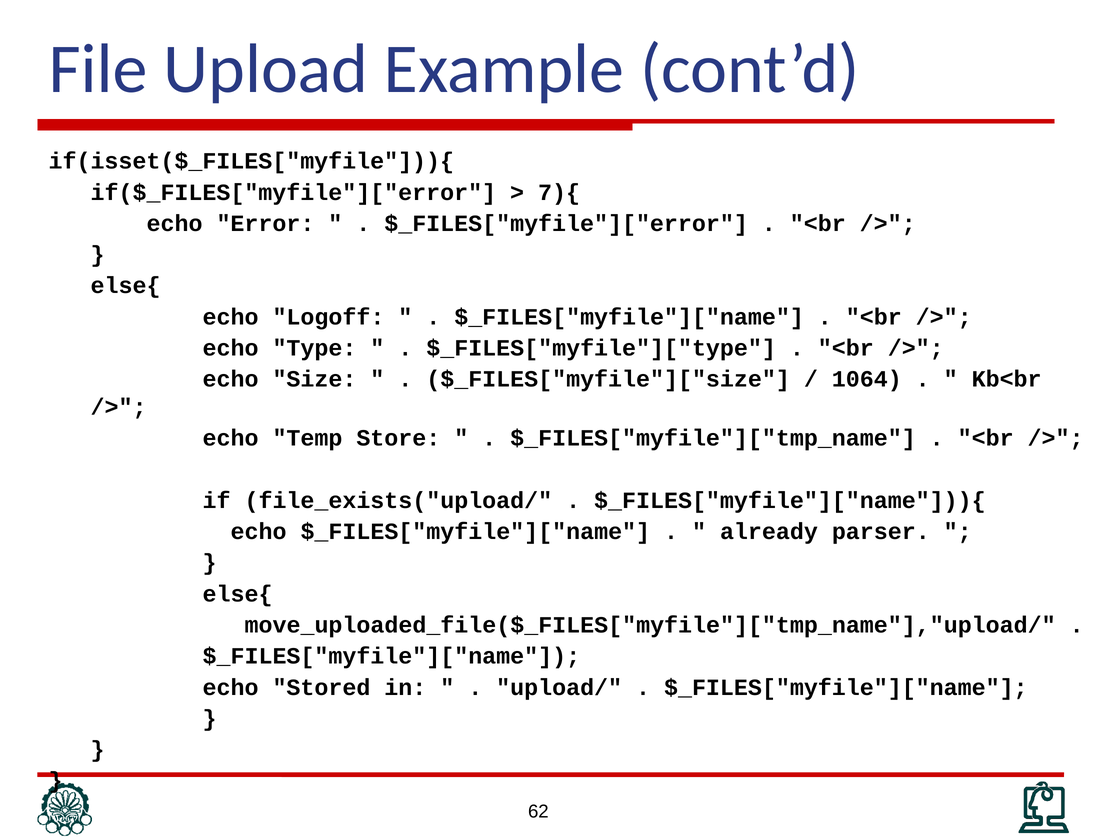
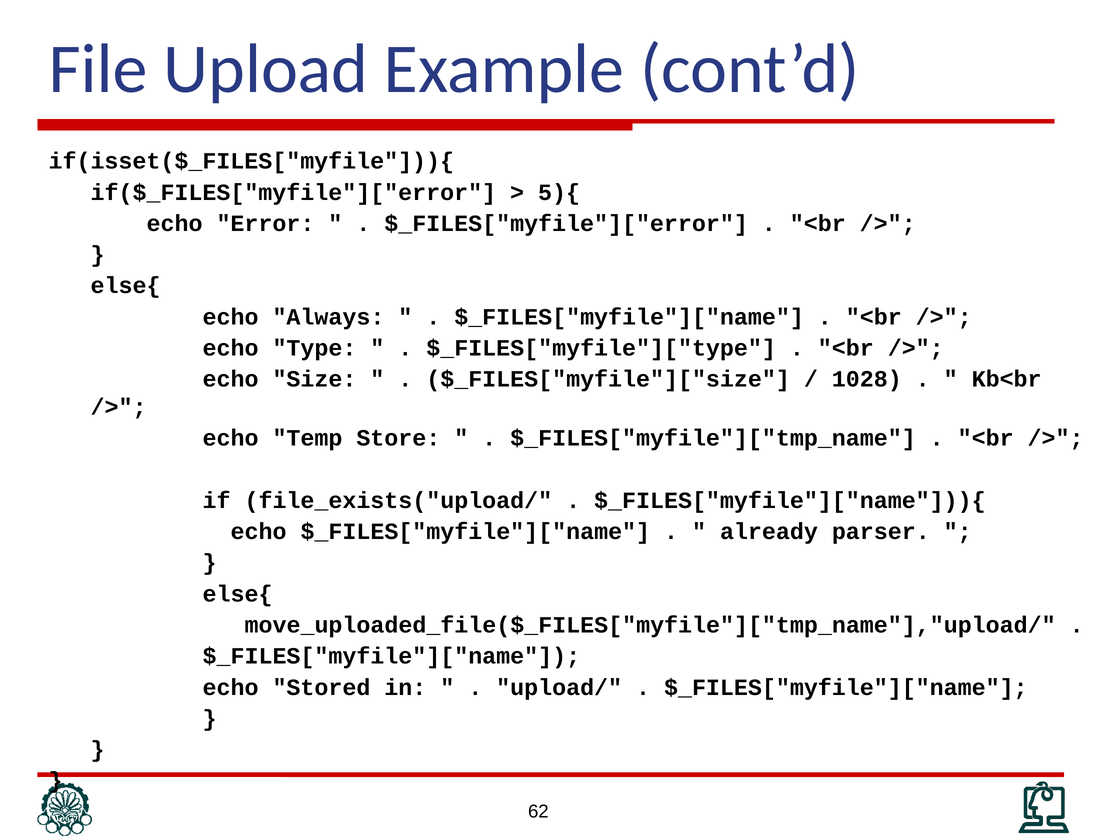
7){: 7){ -> 5){
Logoff: Logoff -> Always
1064: 1064 -> 1028
